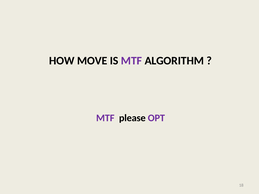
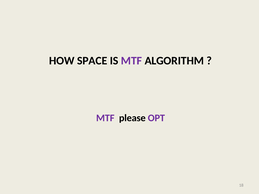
MOVE: MOVE -> SPACE
